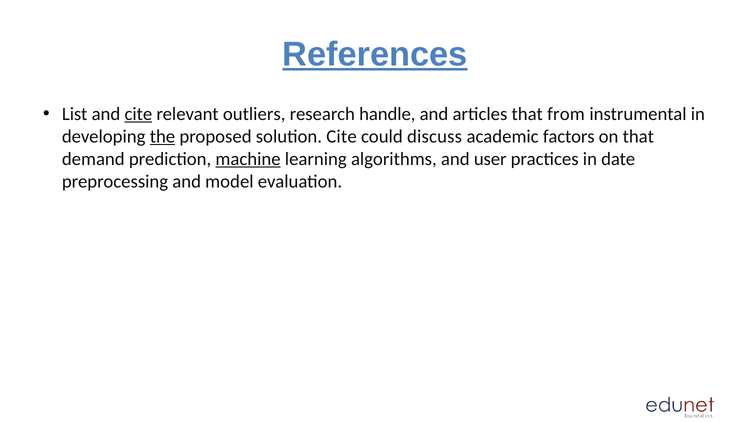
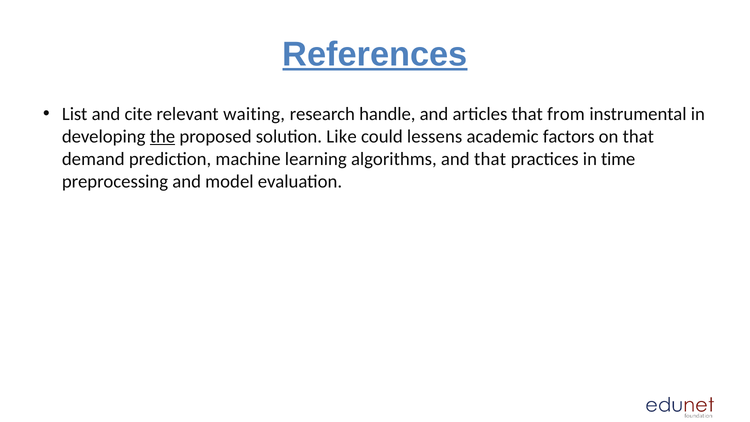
cite at (138, 114) underline: present -> none
outliers: outliers -> waiting
solution Cite: Cite -> Like
discuss: discuss -> lessens
machine underline: present -> none
and user: user -> that
date: date -> time
